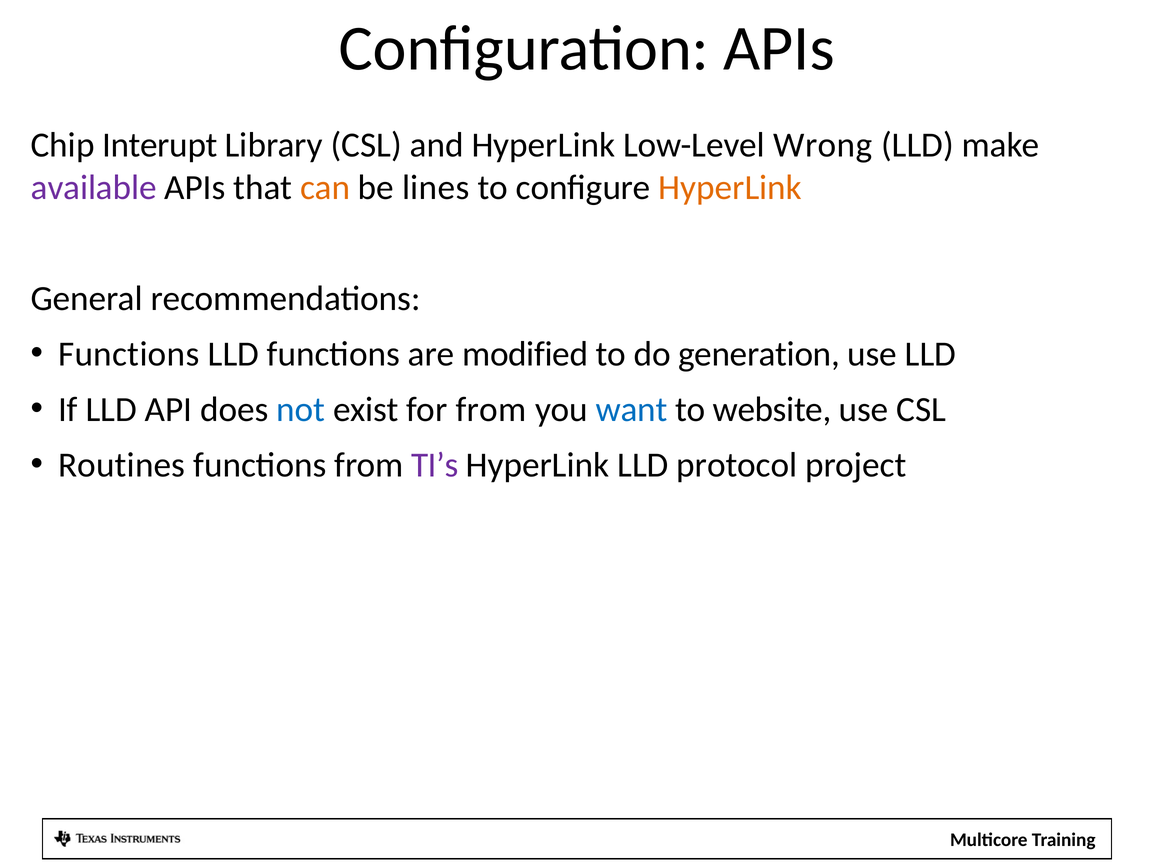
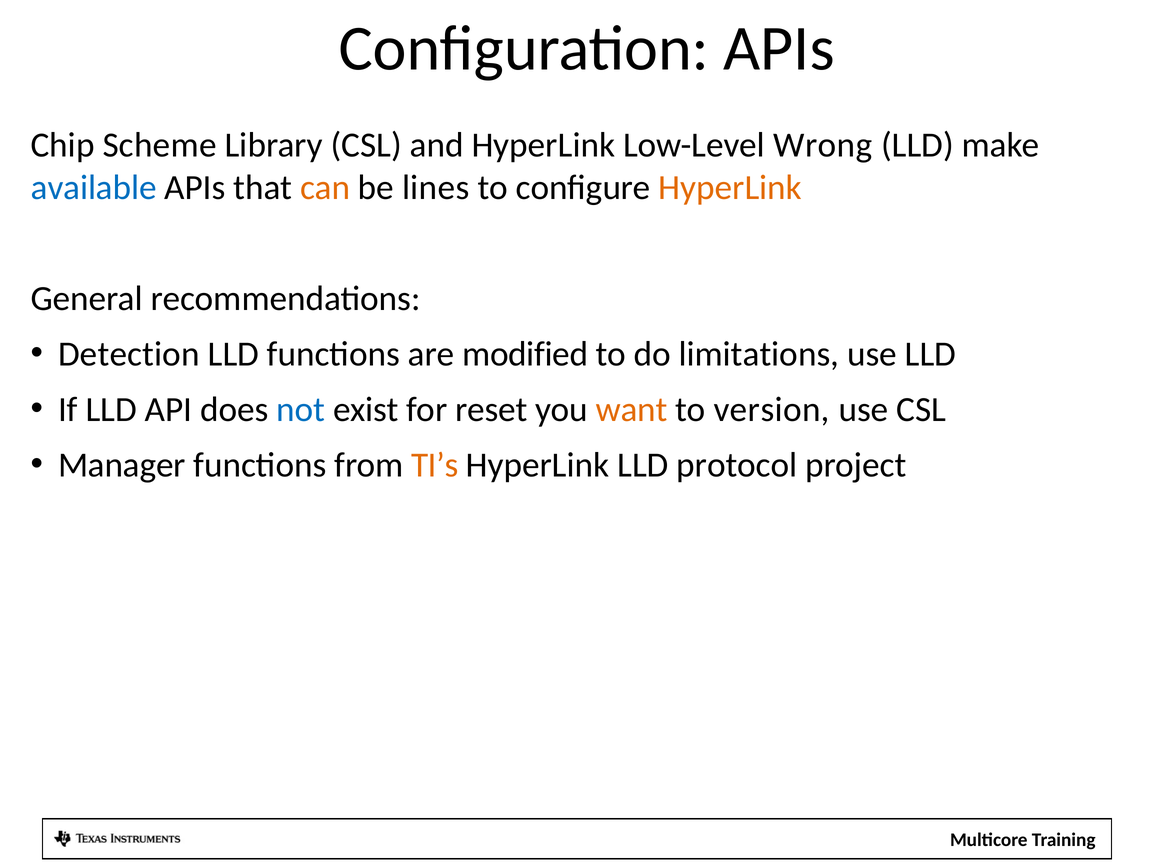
Interupt: Interupt -> Scheme
available colour: purple -> blue
Functions at (129, 354): Functions -> Detection
generation: generation -> limitations
for from: from -> reset
want colour: blue -> orange
website: website -> version
Routines: Routines -> Manager
TI’s colour: purple -> orange
